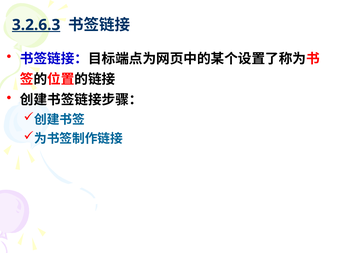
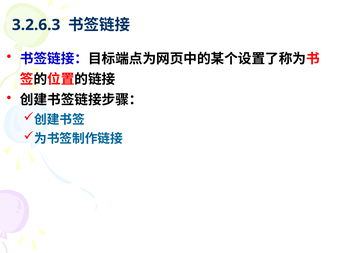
3.2.6.3 underline: present -> none
